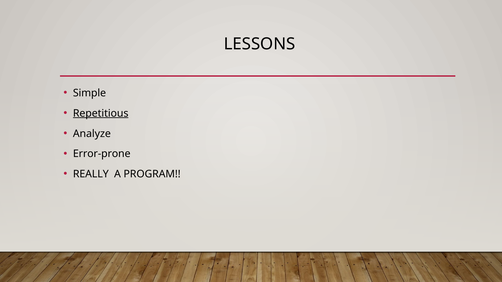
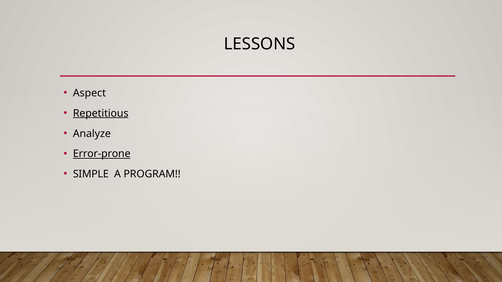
Simple: Simple -> Aspect
Error-prone underline: none -> present
REALLY: REALLY -> SIMPLE
